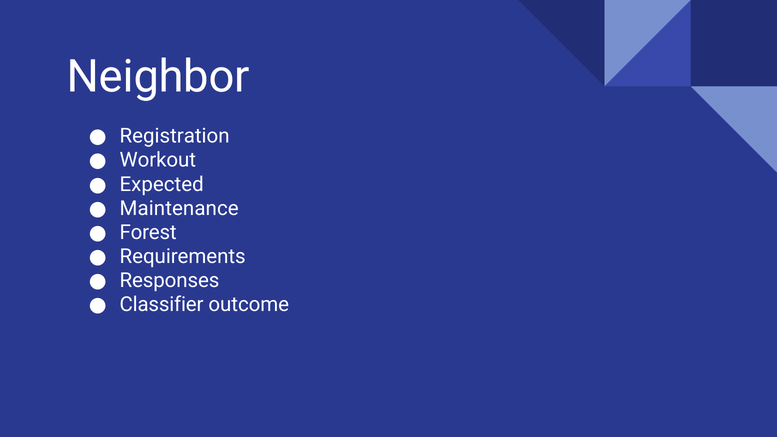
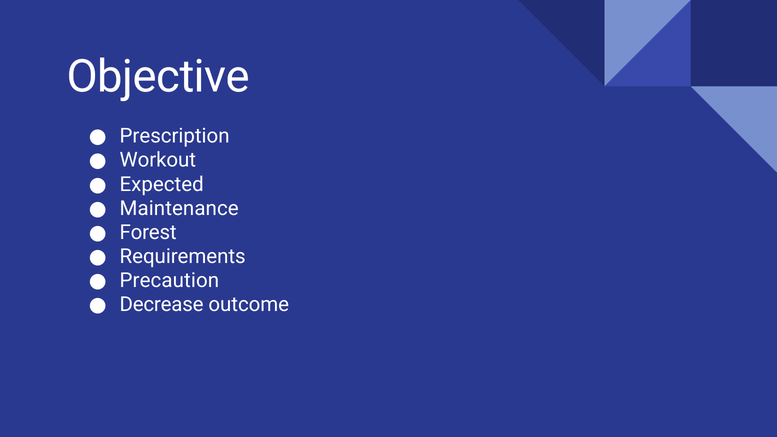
Neighbor: Neighbor -> Objective
Registration: Registration -> Prescription
Responses: Responses -> Precaution
Classifier: Classifier -> Decrease
